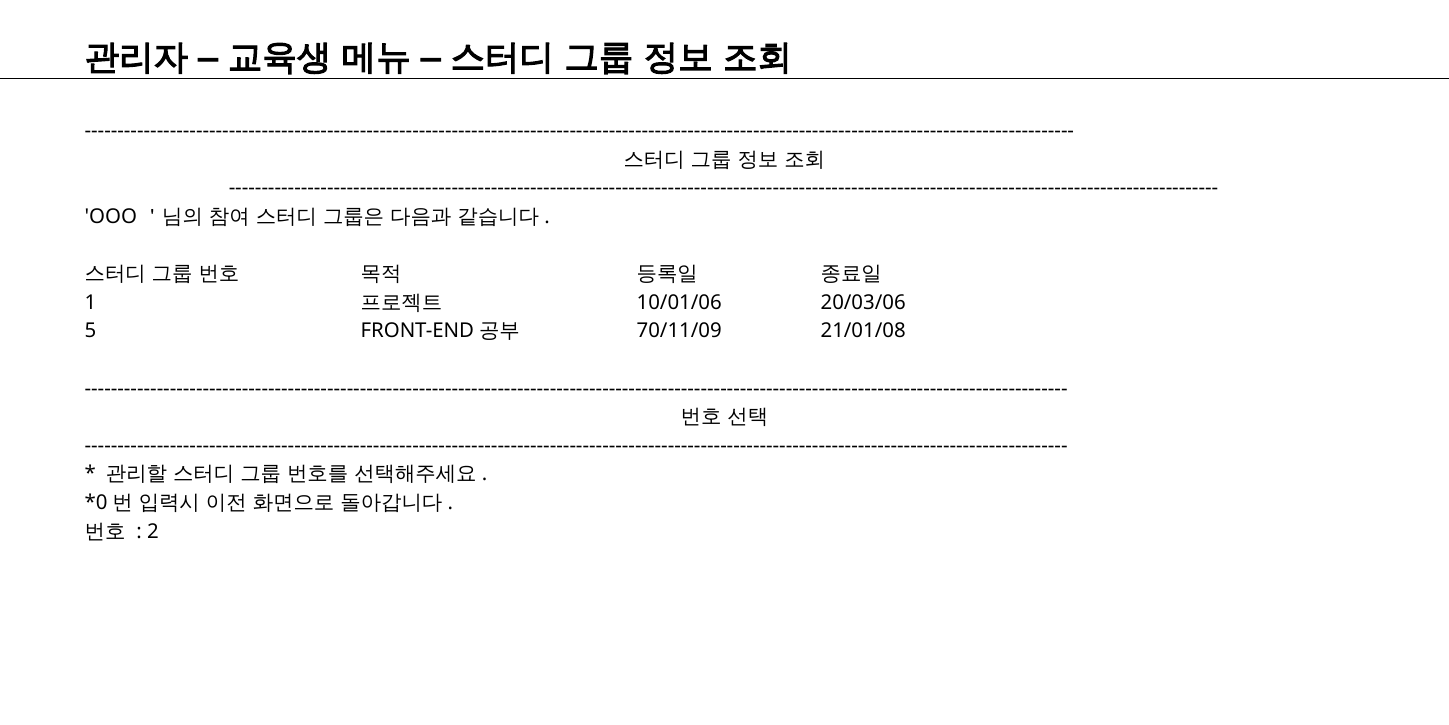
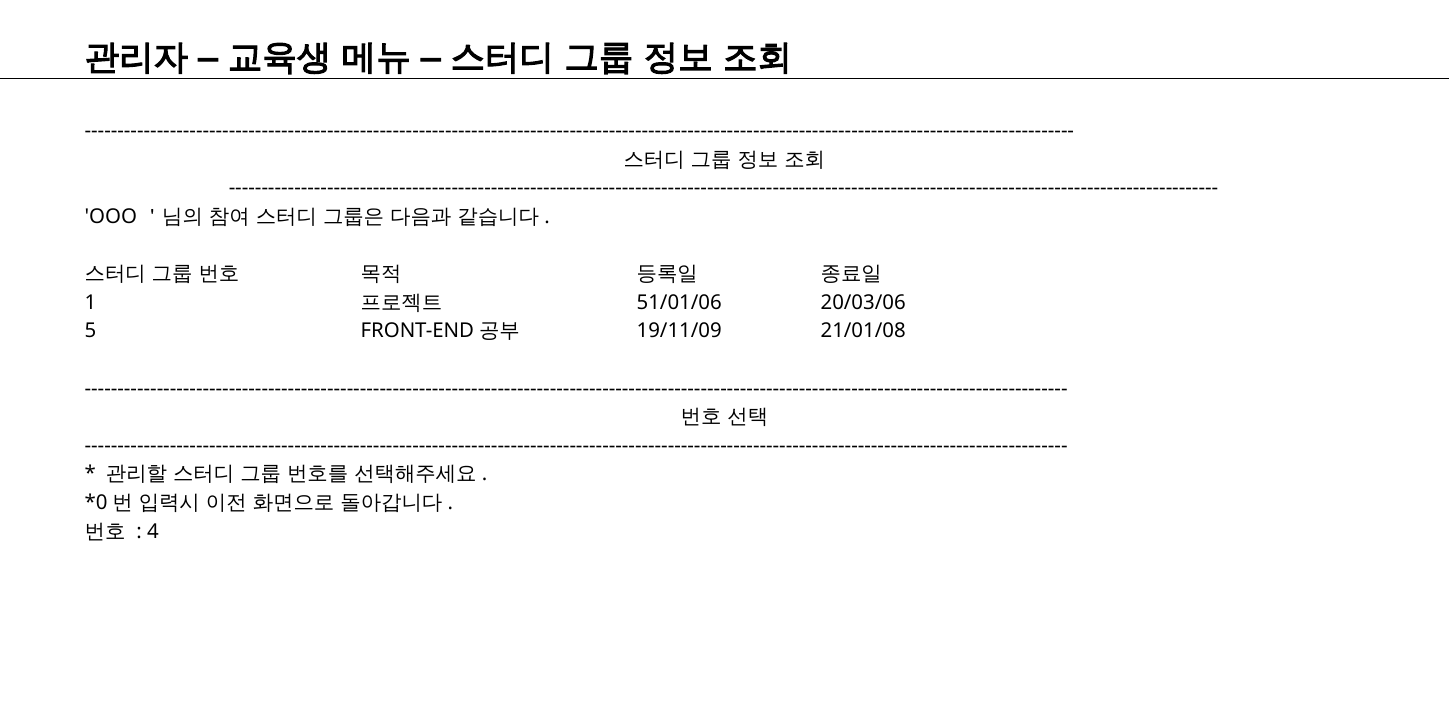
10/01/06: 10/01/06 -> 51/01/06
70/11/09: 70/11/09 -> 19/11/09
2: 2 -> 4
